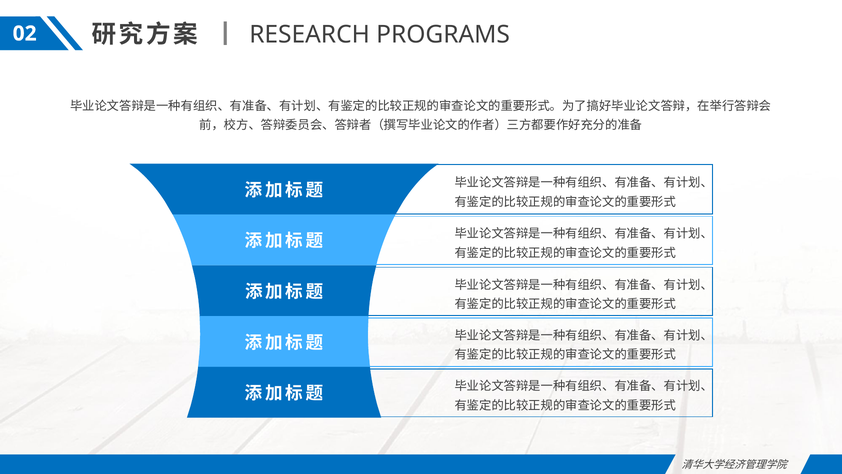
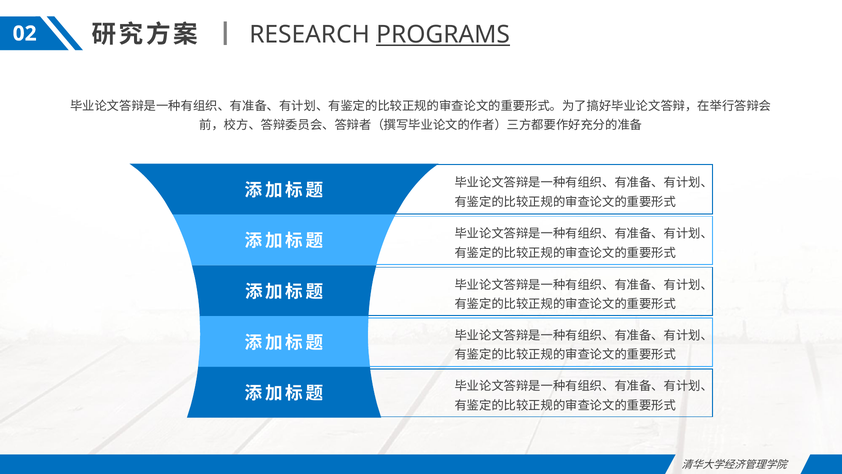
PROGRAMS underline: none -> present
